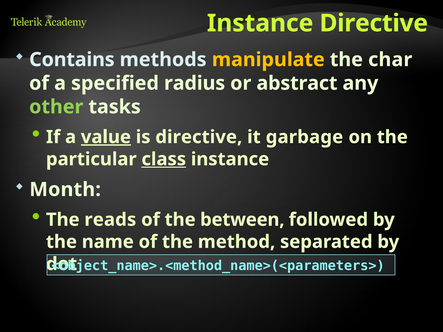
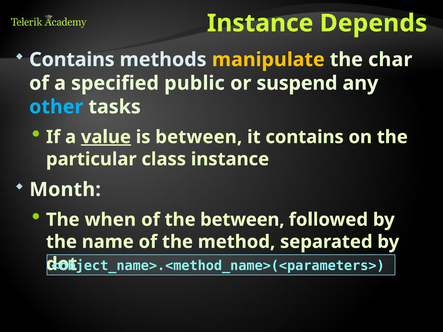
Instance Directive: Directive -> Depends
radius: radius -> public
abstract: abstract -> suspend
other colour: light green -> light blue
is directive: directive -> between
it garbage: garbage -> contains
class underline: present -> none
reads: reads -> when
